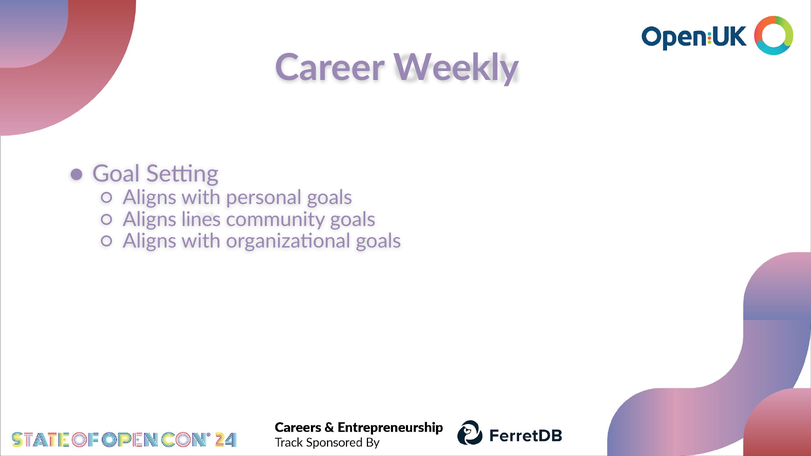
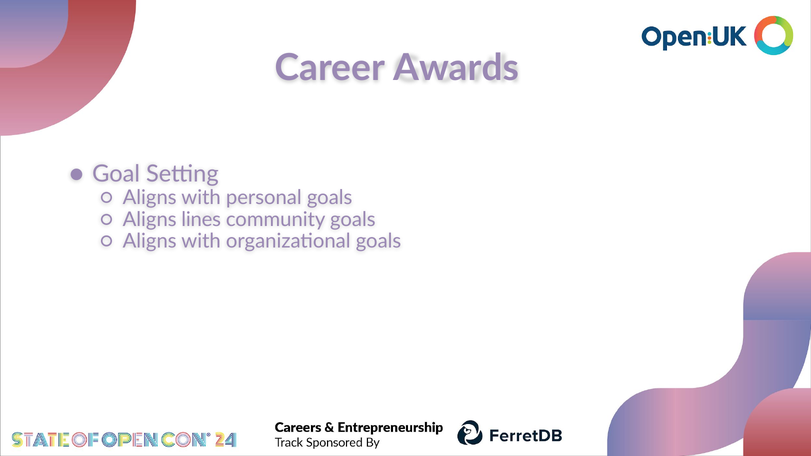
Weekly: Weekly -> Awards
